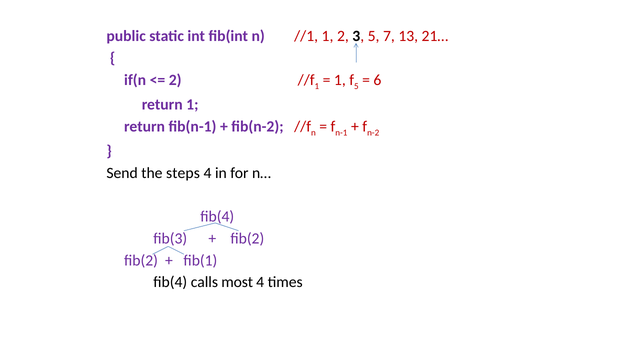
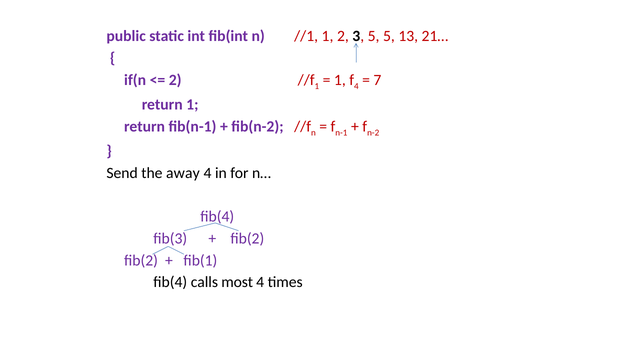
5 7: 7 -> 5
5 at (356, 86): 5 -> 4
6: 6 -> 7
steps: steps -> away
